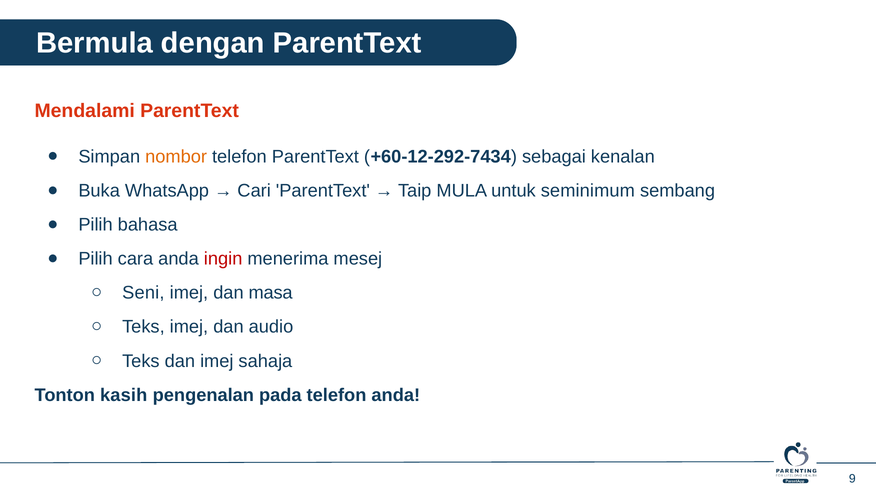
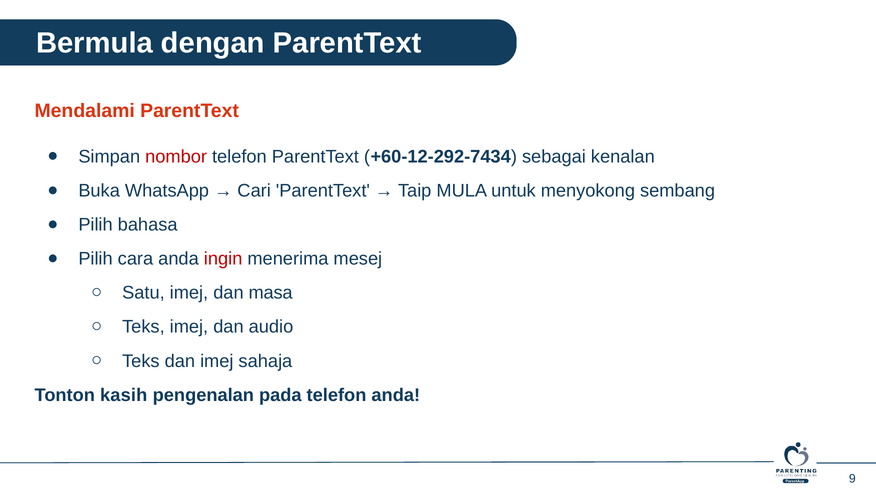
nombor colour: orange -> red
seminimum: seminimum -> menyokong
Seni: Seni -> Satu
